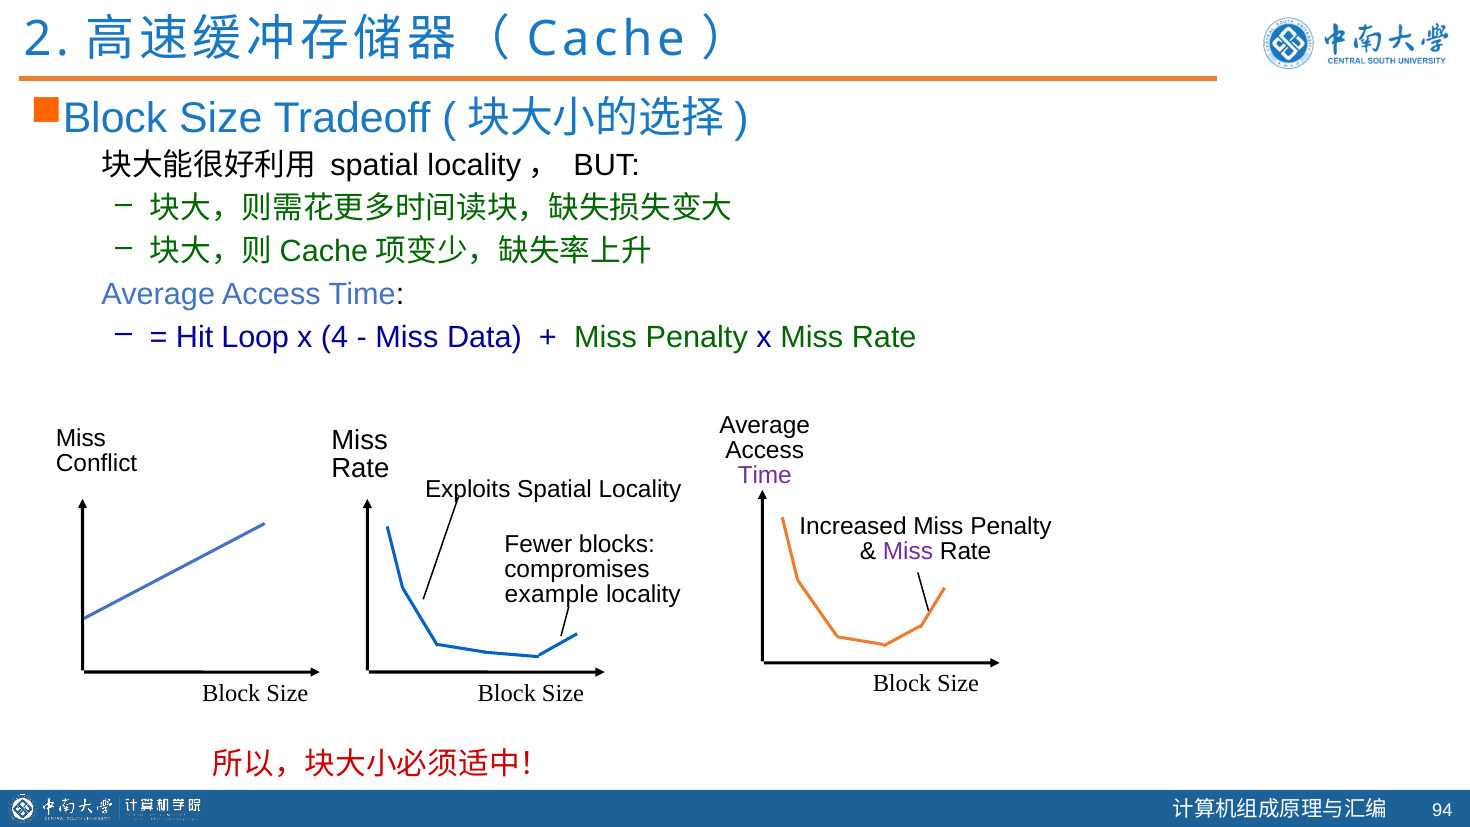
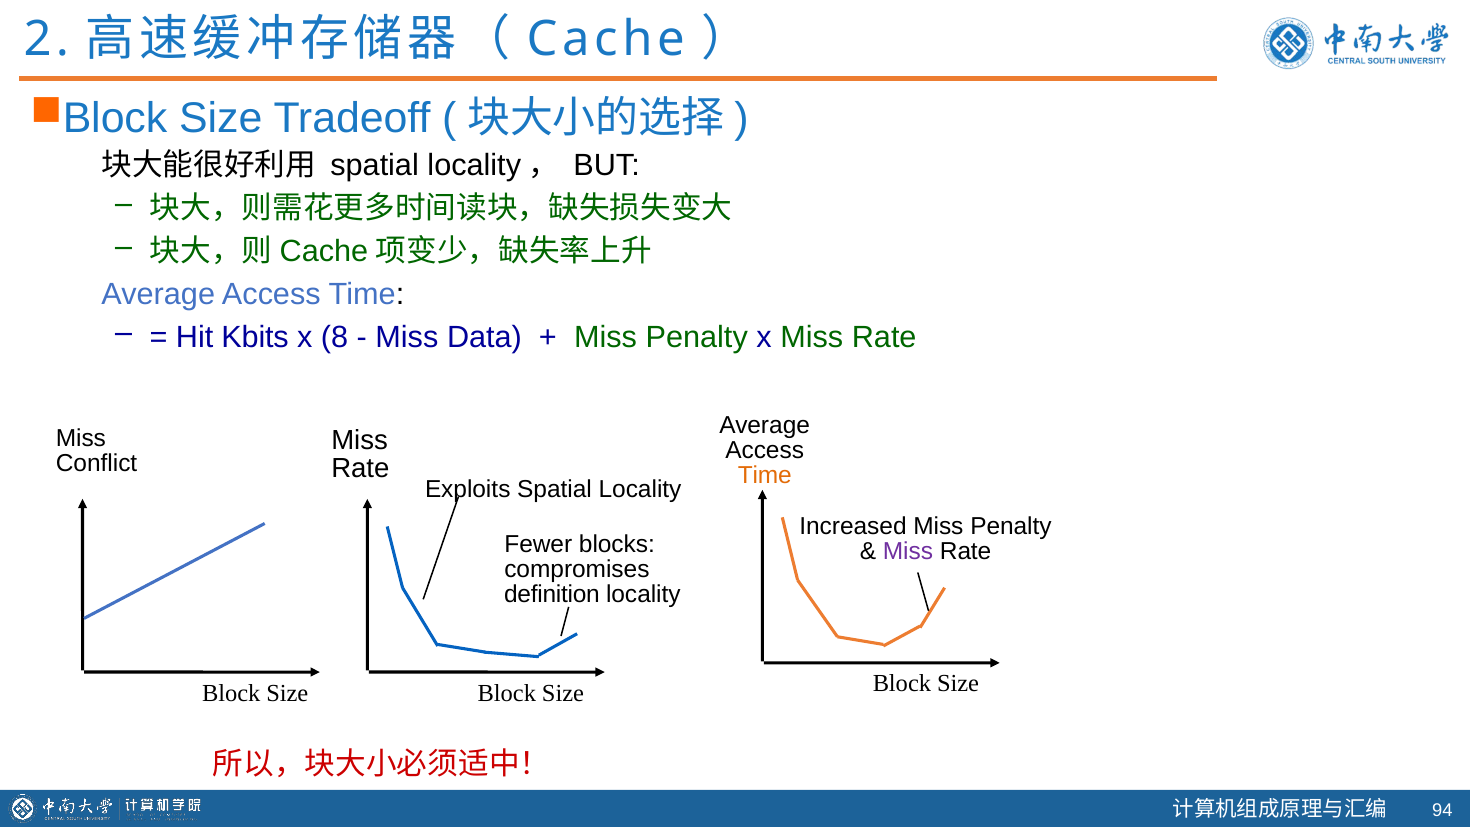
Loop: Loop -> Kbits
4: 4 -> 8
Time at (765, 475) colour: purple -> orange
example: example -> definition
